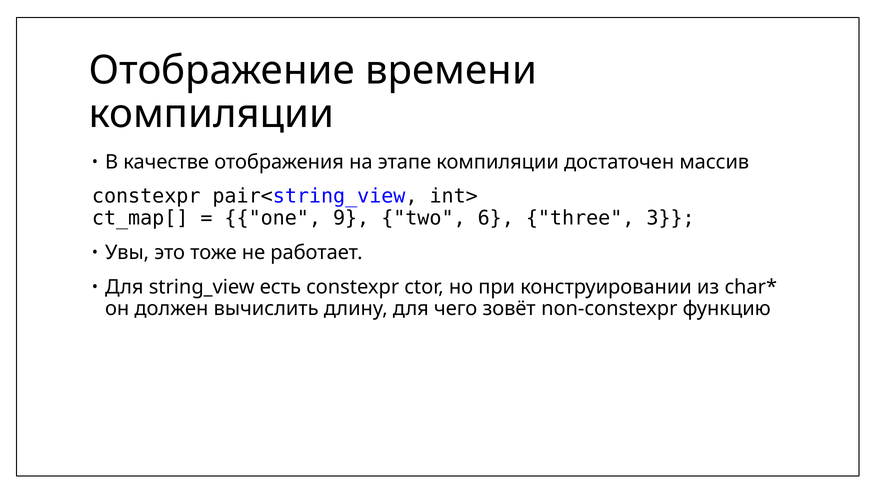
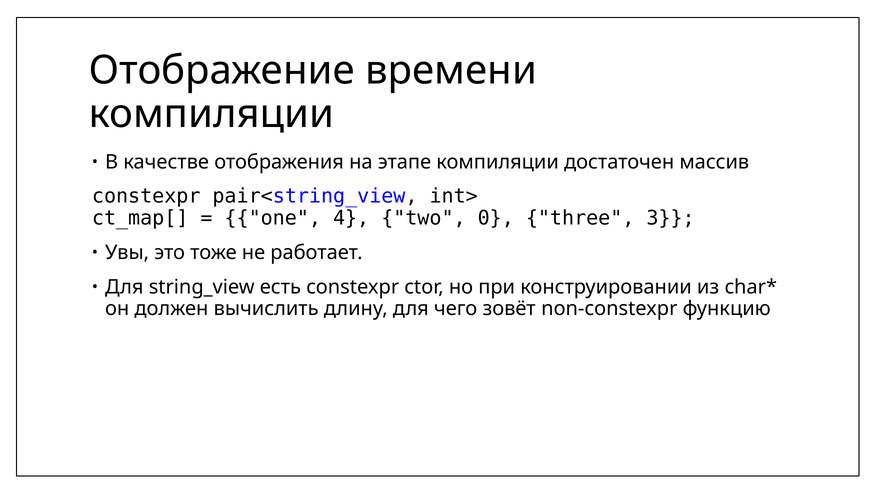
9: 9 -> 4
6: 6 -> 0
